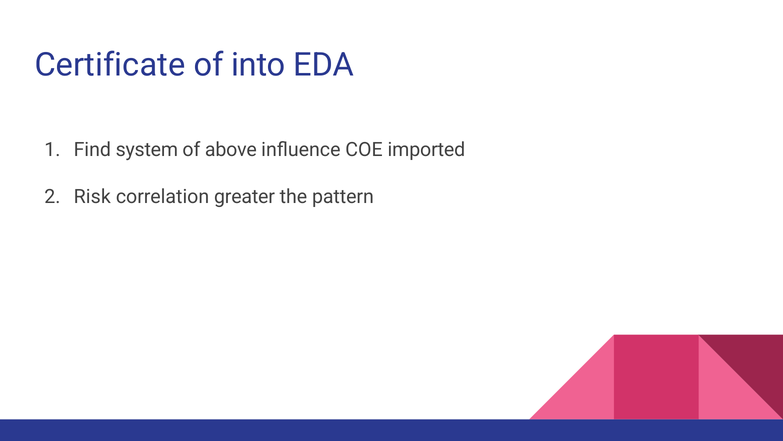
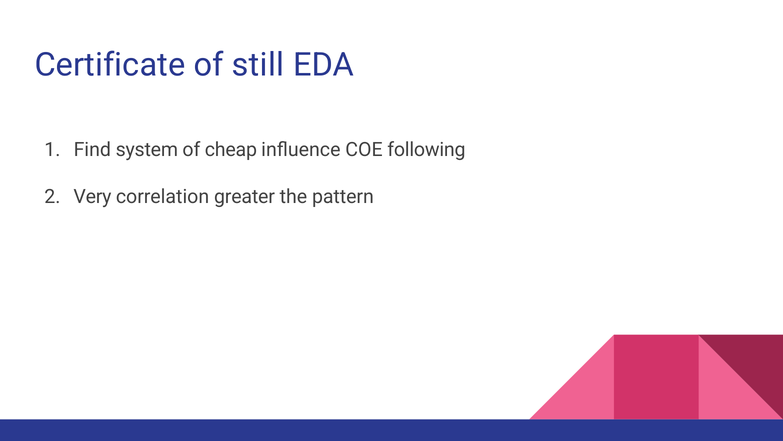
into: into -> still
above: above -> cheap
imported: imported -> following
Risk: Risk -> Very
